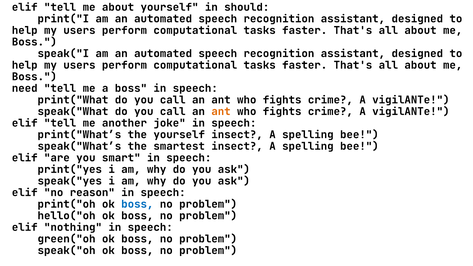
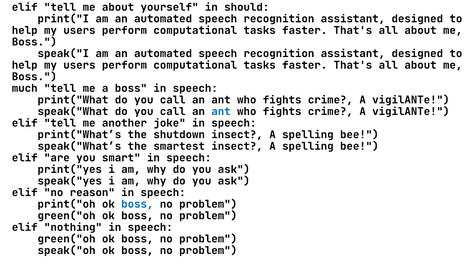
need: need -> much
ant at (221, 111) colour: orange -> blue
the yourself: yourself -> shutdown
hello("oh at (67, 216): hello("oh -> green("oh
